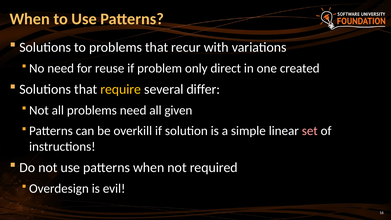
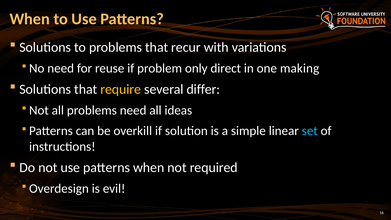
created: created -> making
given: given -> ideas
set colour: pink -> light blue
